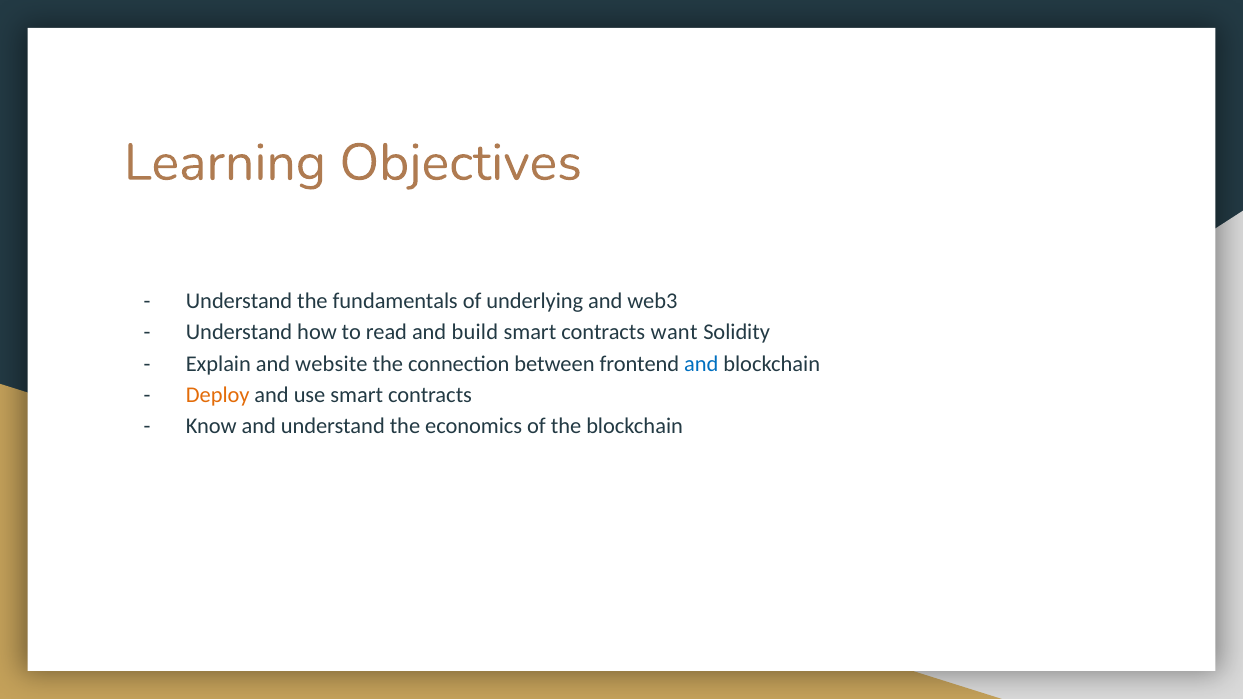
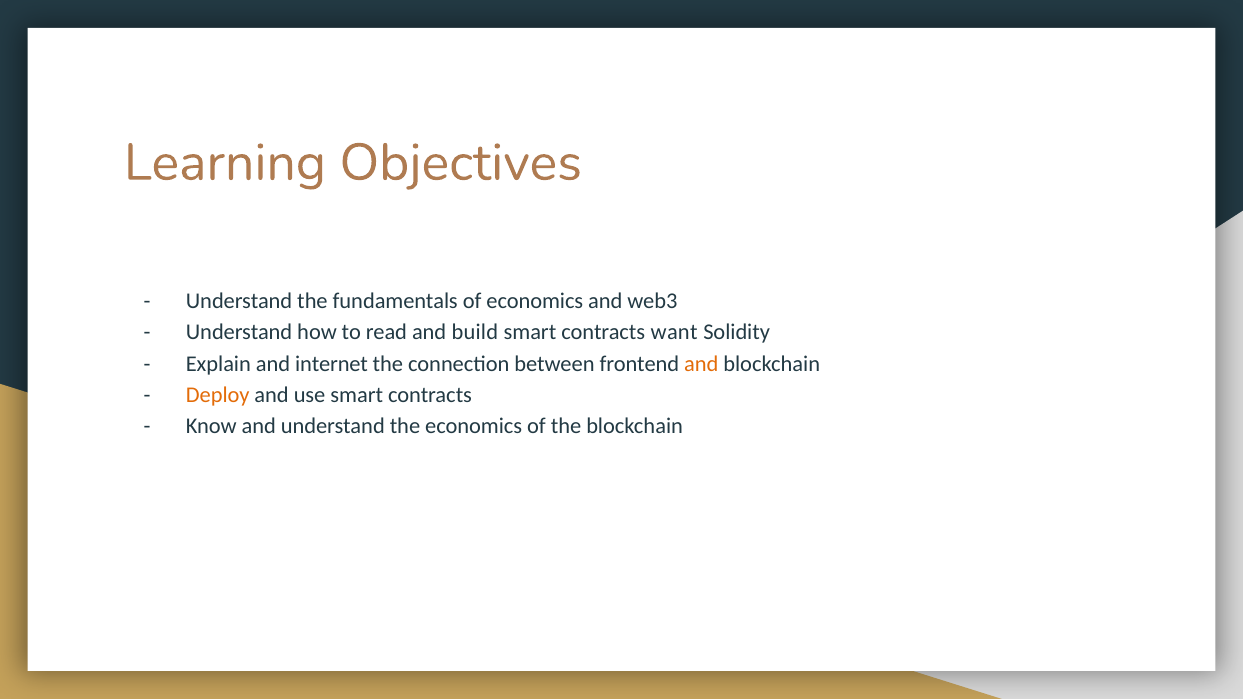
of underlying: underlying -> economics
website: website -> internet
and at (701, 364) colour: blue -> orange
